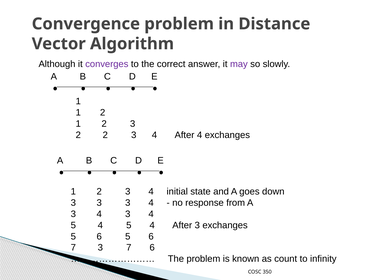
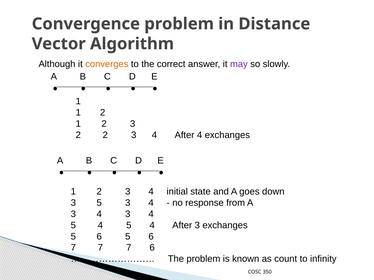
converges colour: purple -> orange
3 at (99, 203): 3 -> 5
3 at (100, 248): 3 -> 7
